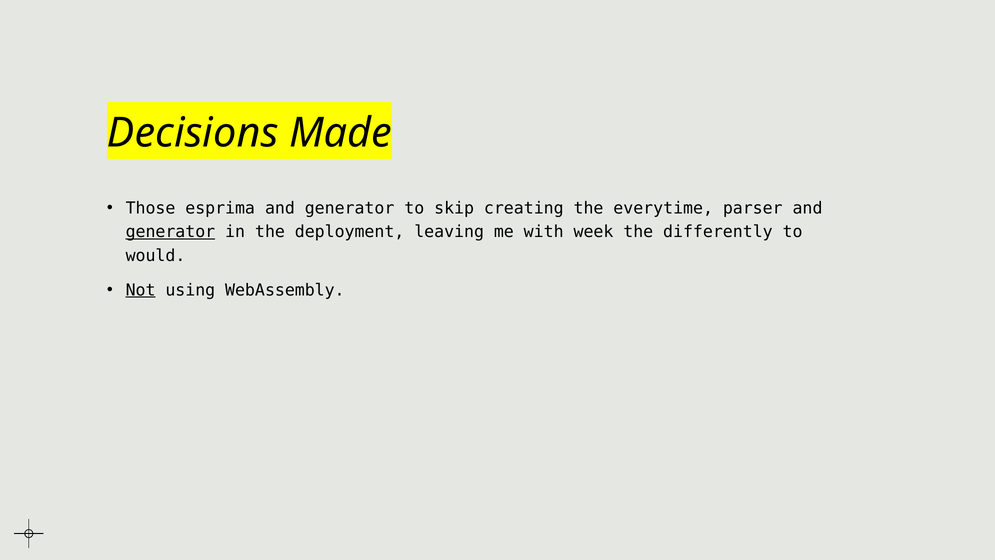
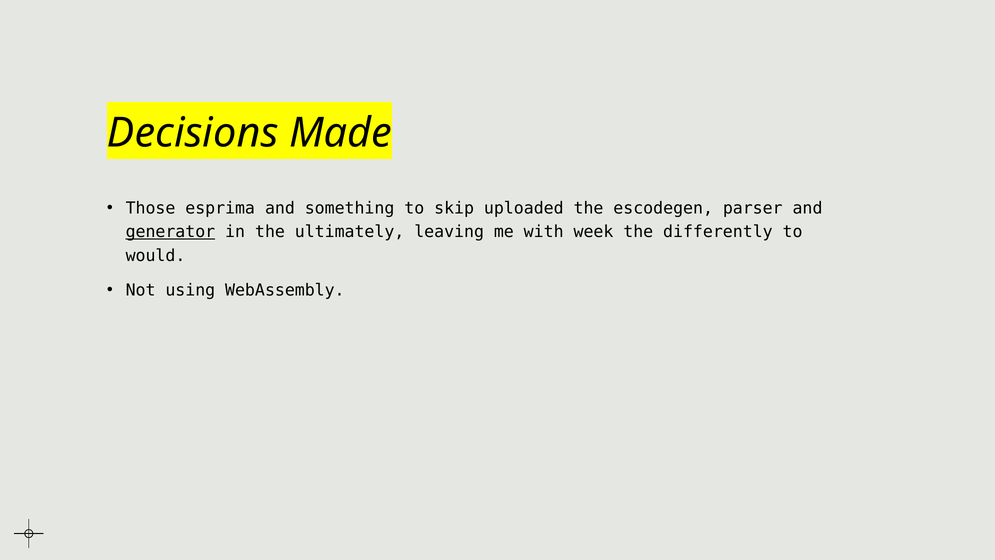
esprima and generator: generator -> something
creating: creating -> uploaded
everytime: everytime -> escodegen
deployment: deployment -> ultimately
Not underline: present -> none
